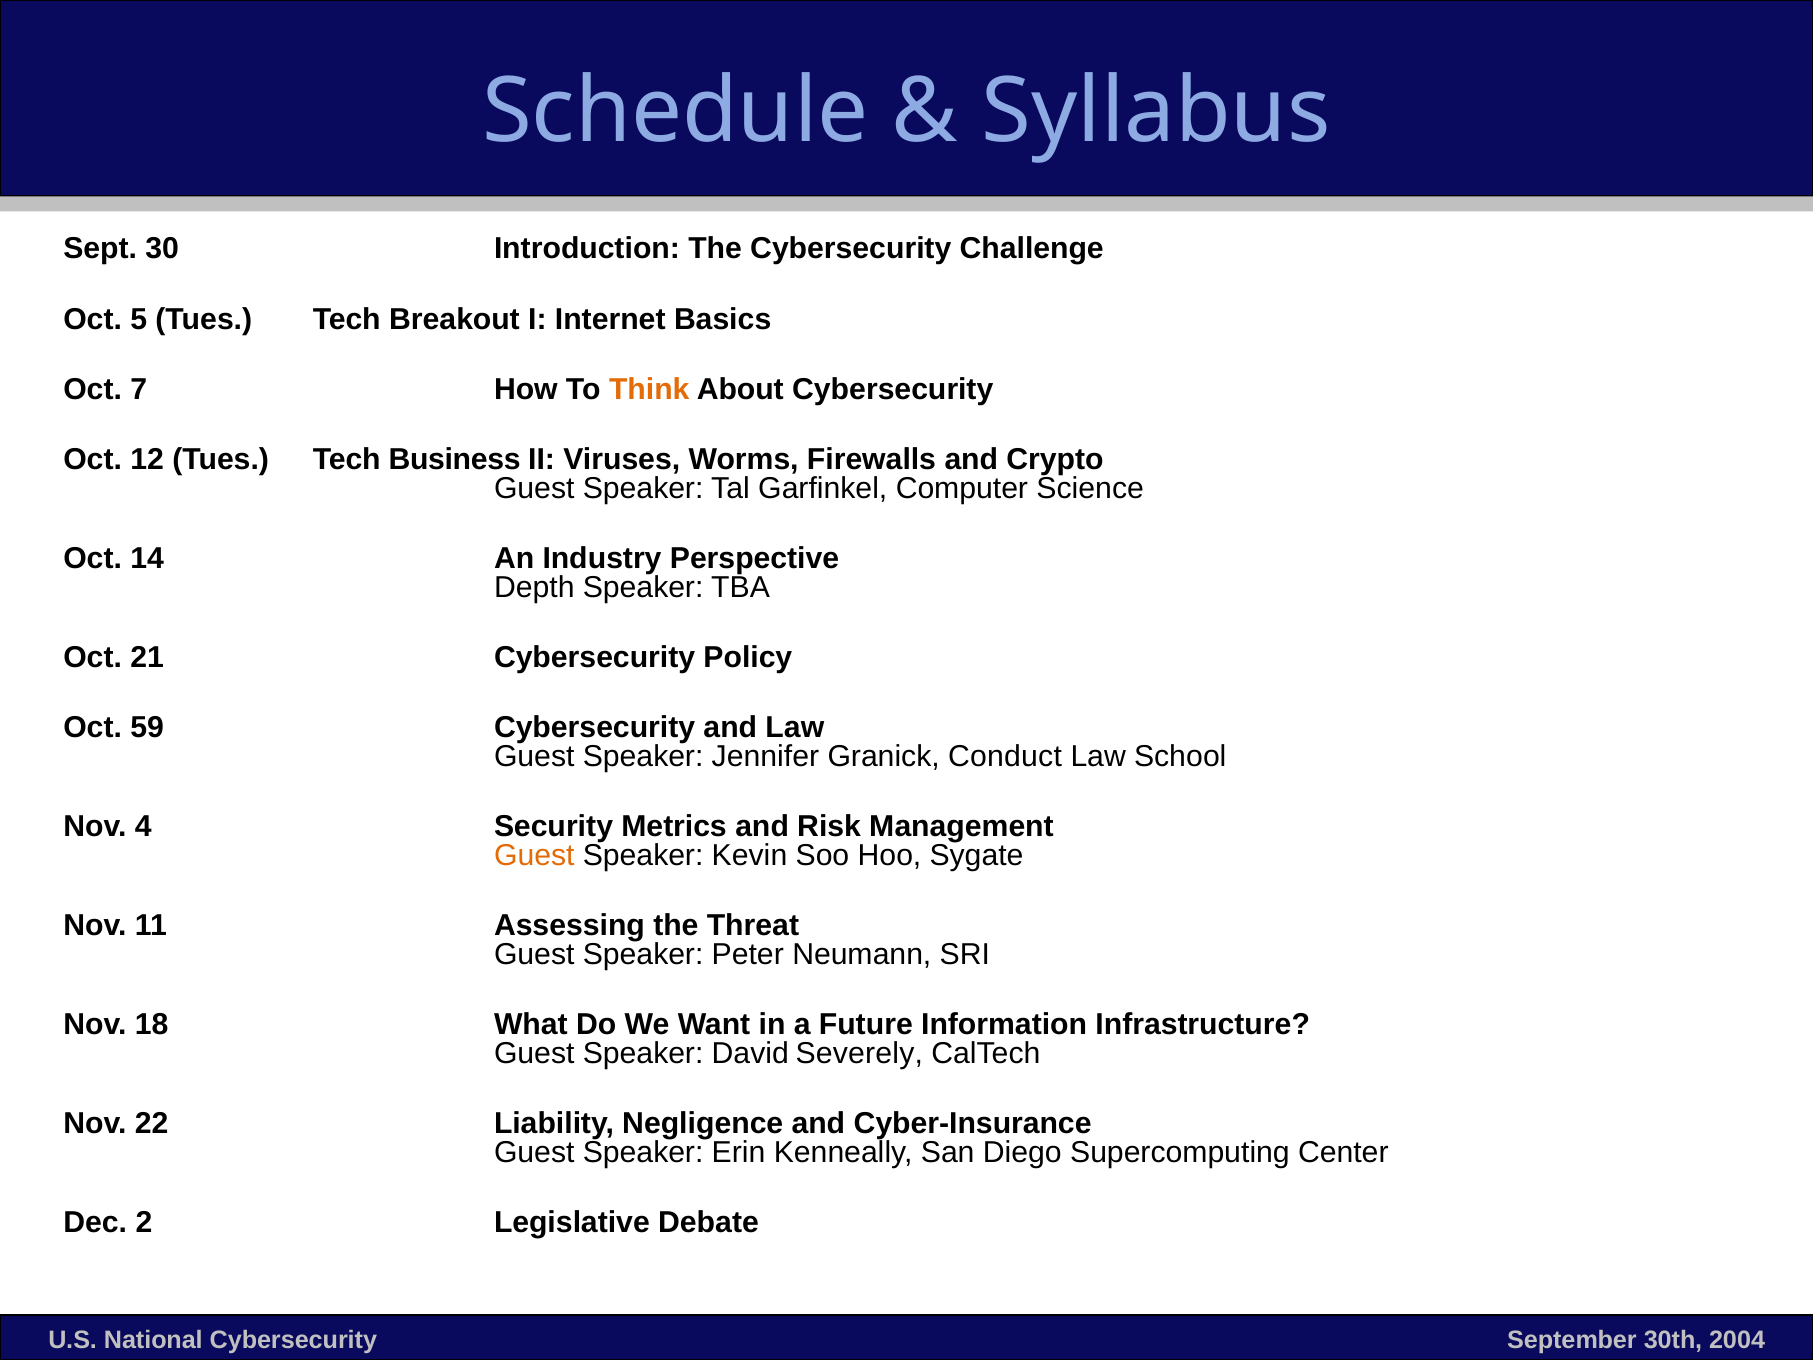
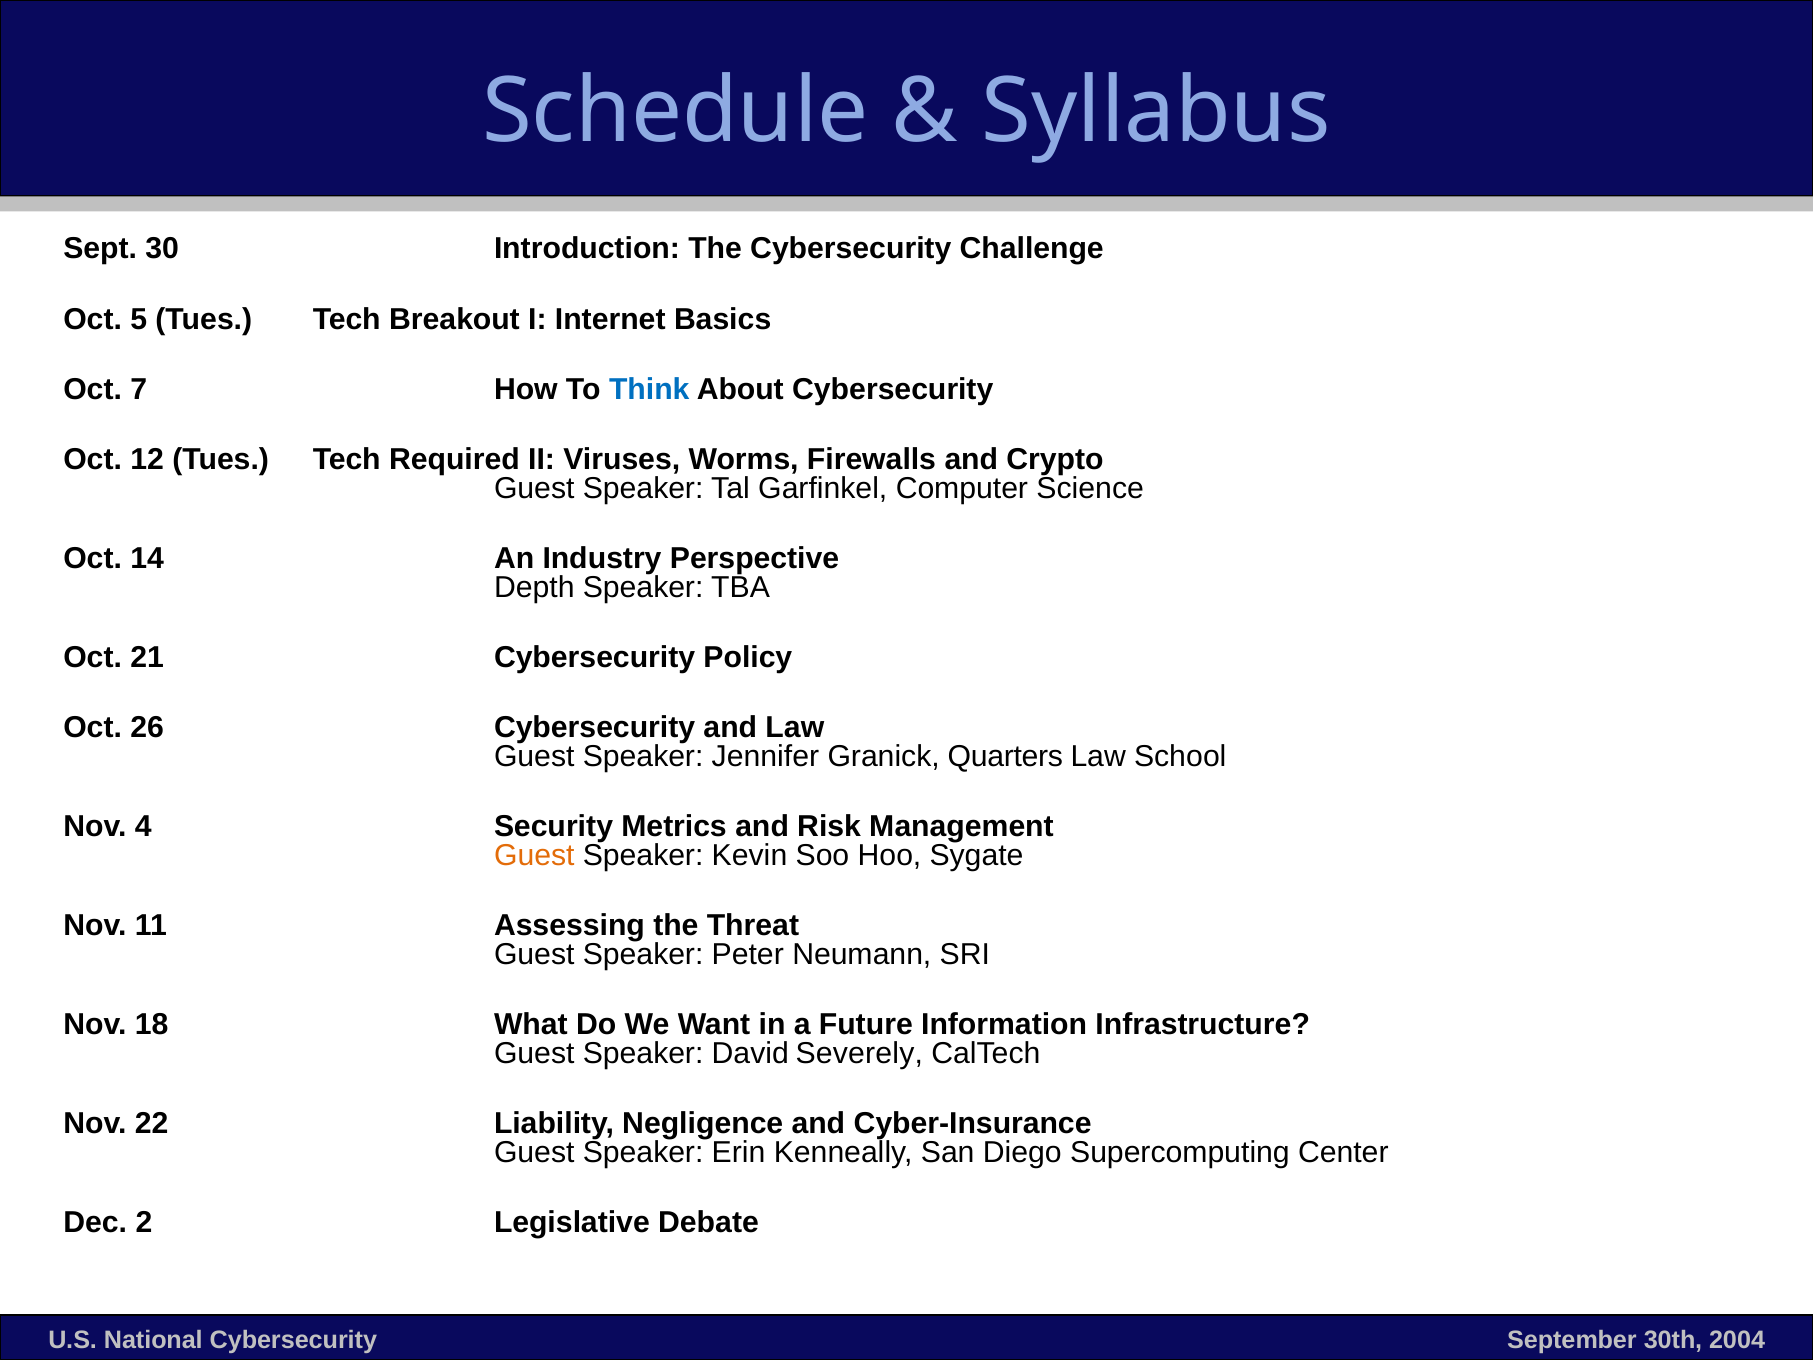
Think colour: orange -> blue
Business: Business -> Required
59: 59 -> 26
Conduct: Conduct -> Quarters
